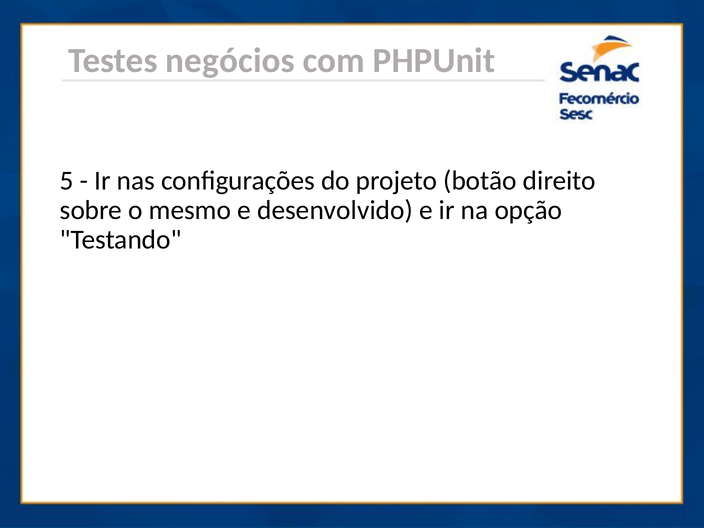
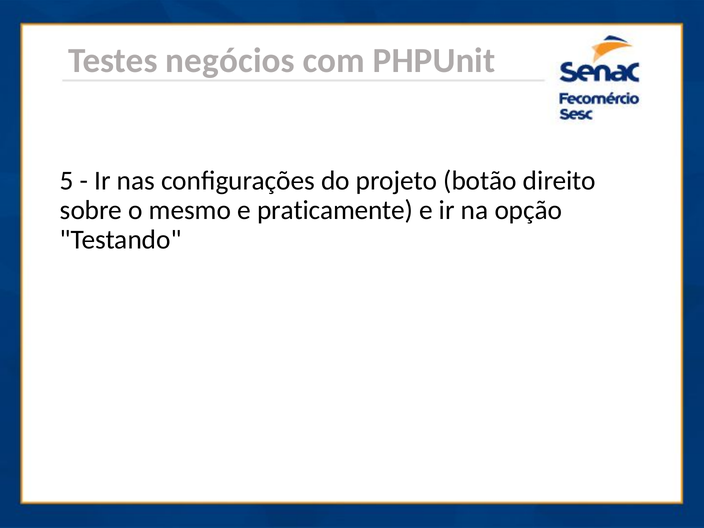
desenvolvido: desenvolvido -> praticamente
